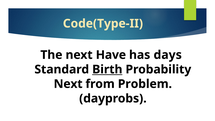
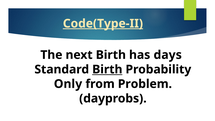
Code(Type-II underline: none -> present
next Have: Have -> Birth
Next at (68, 84): Next -> Only
